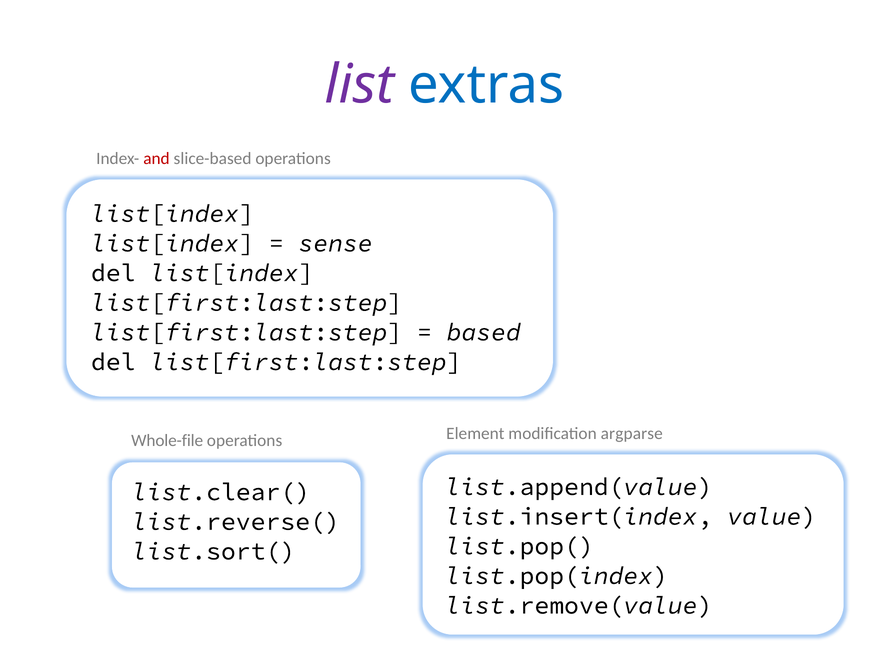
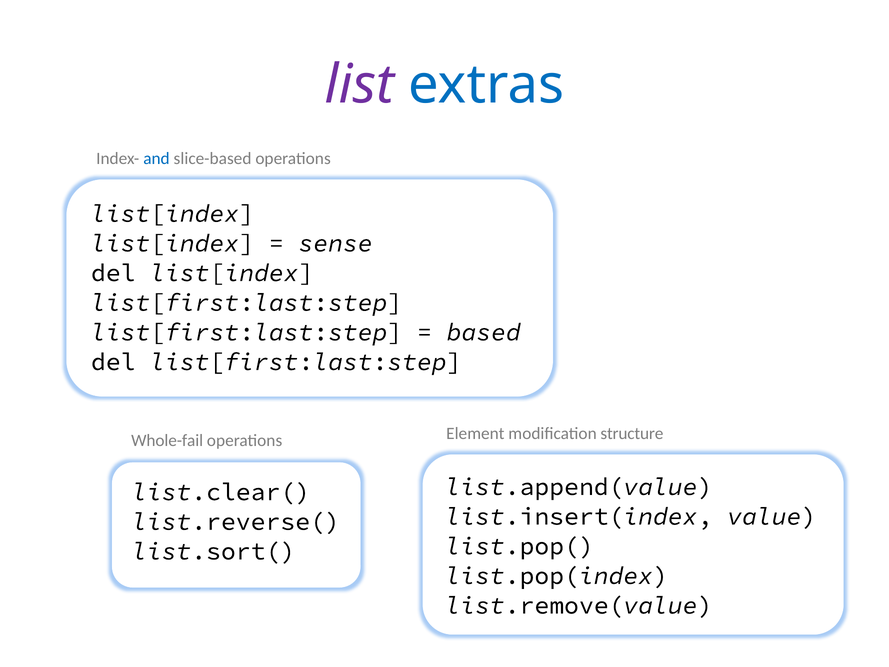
and colour: red -> blue
Whole-file: Whole-file -> Whole-fail
argparse: argparse -> structure
